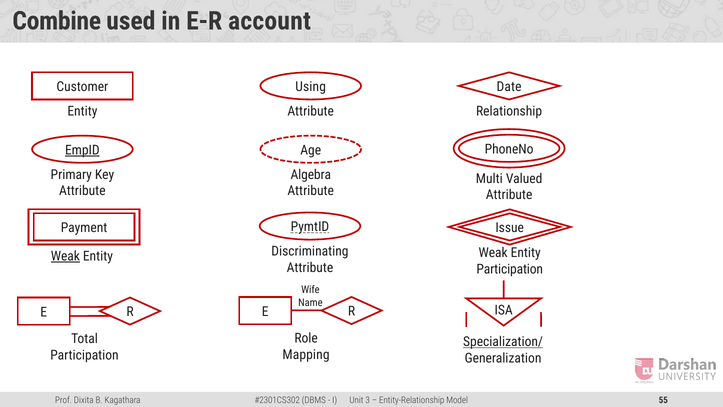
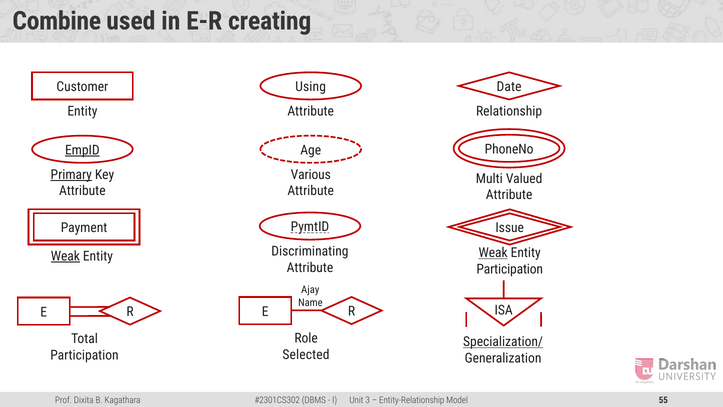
account: account -> creating
Primary underline: none -> present
Algebra: Algebra -> Various
Weak at (493, 253) underline: none -> present
Wife: Wife -> Ajay
Mapping: Mapping -> Selected
